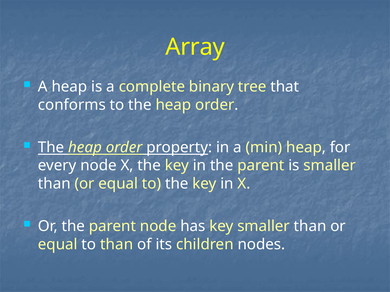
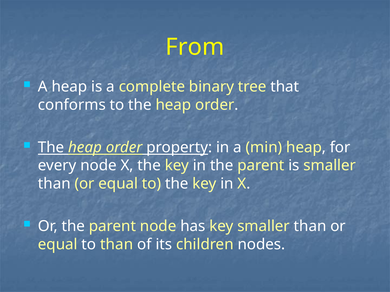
Array: Array -> From
